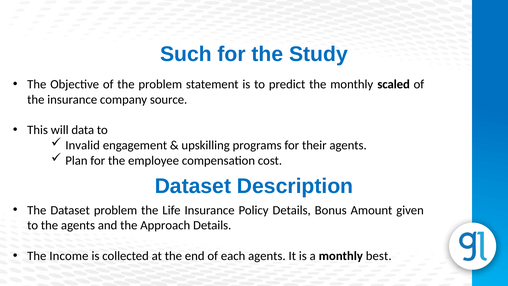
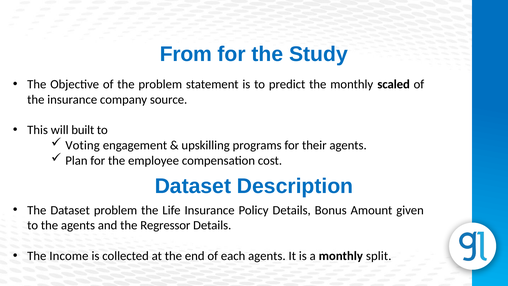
Such: Such -> From
data: data -> built
Invalid: Invalid -> Voting
Approach: Approach -> Regressor
best: best -> split
